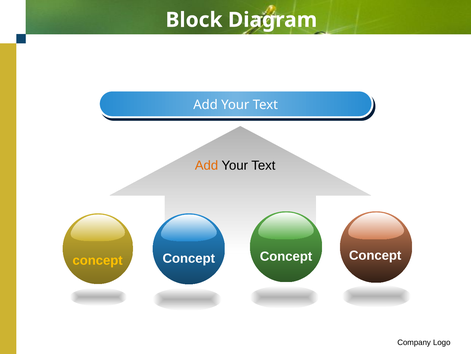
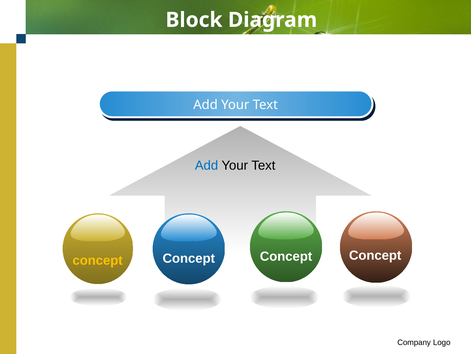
Add at (206, 165) colour: orange -> blue
